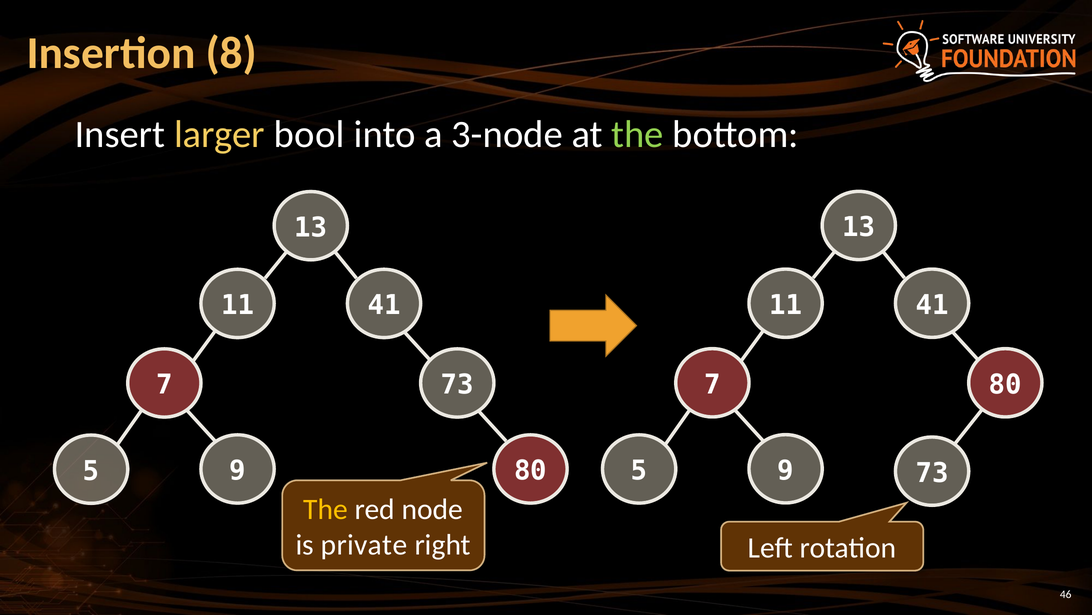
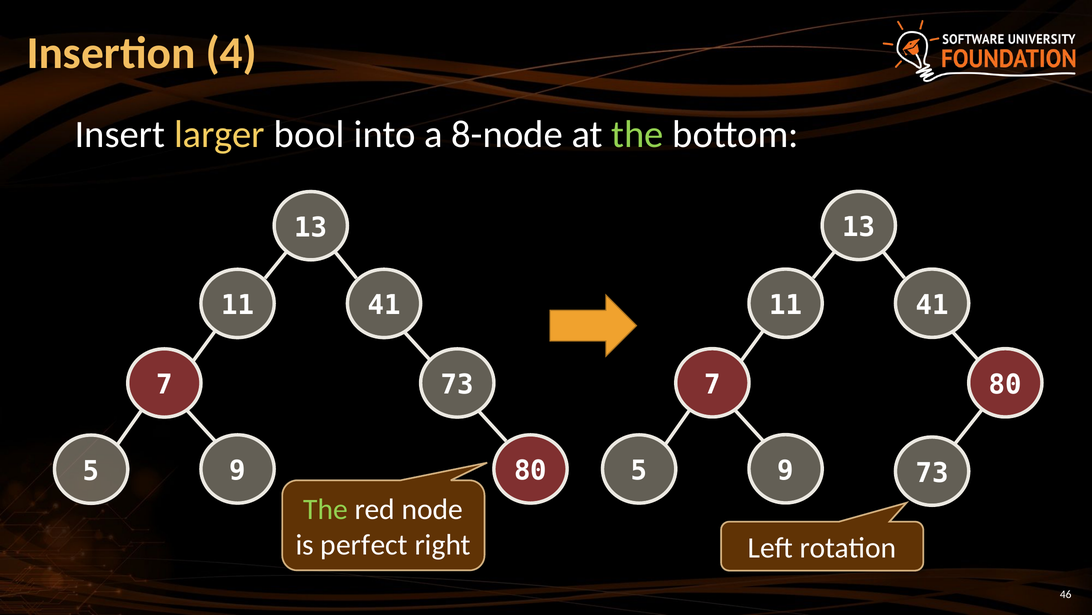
8: 8 -> 4
3-node: 3-node -> 8-node
The at (326, 509) colour: yellow -> light green
private: private -> perfect
